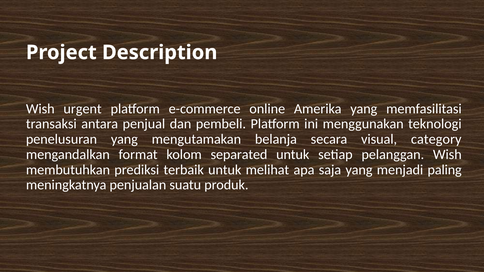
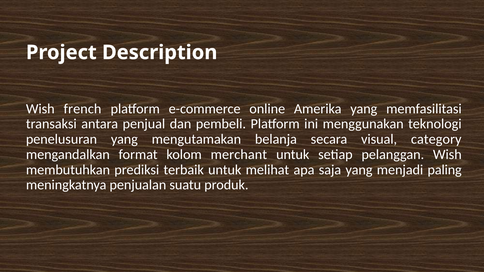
urgent: urgent -> french
separated: separated -> merchant
